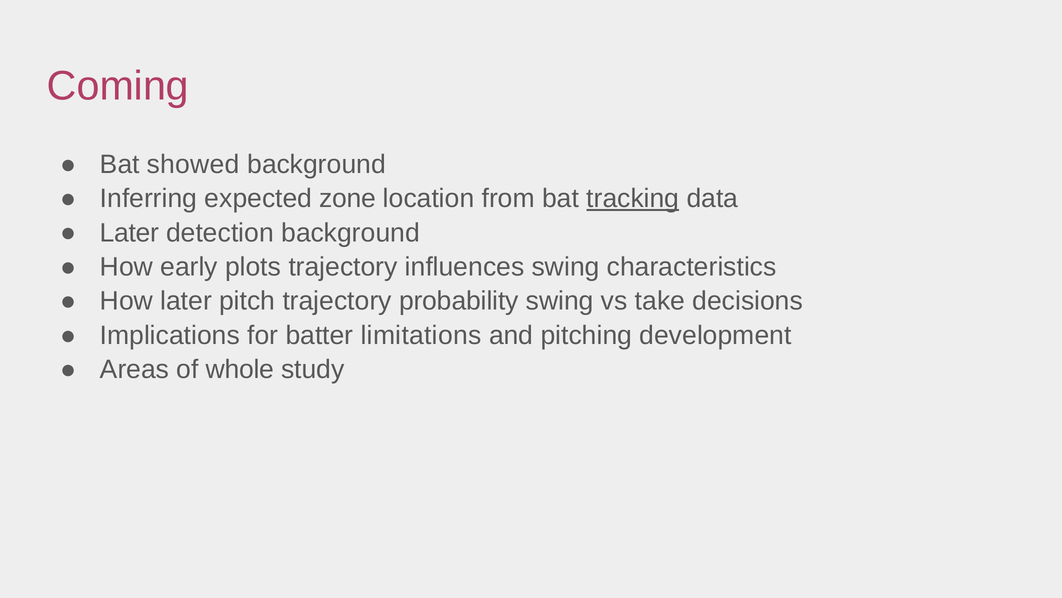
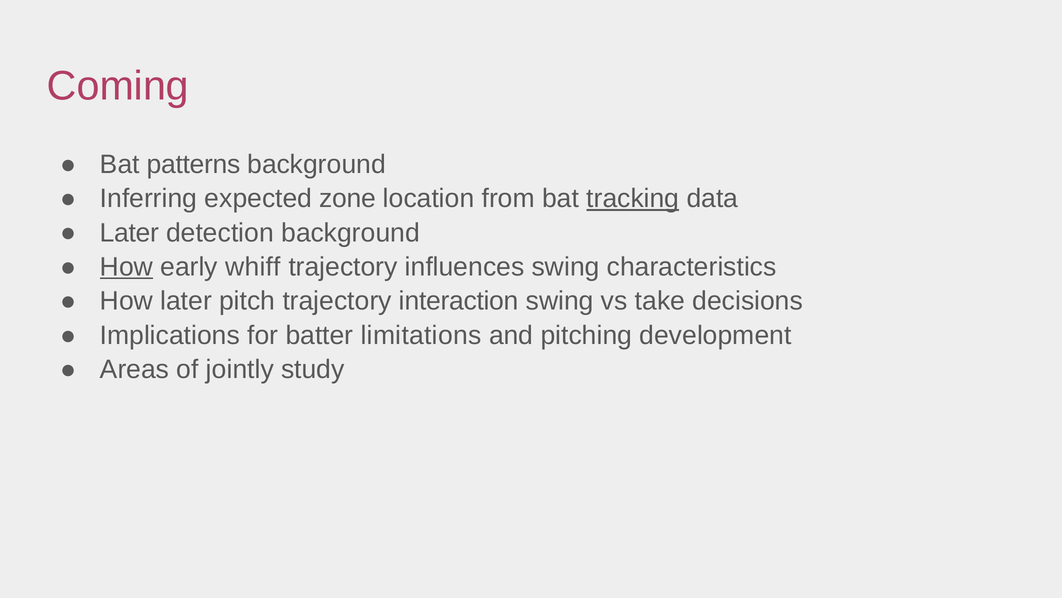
showed: showed -> patterns
How at (126, 267) underline: none -> present
plots: plots -> whiff
probability: probability -> interaction
whole: whole -> jointly
